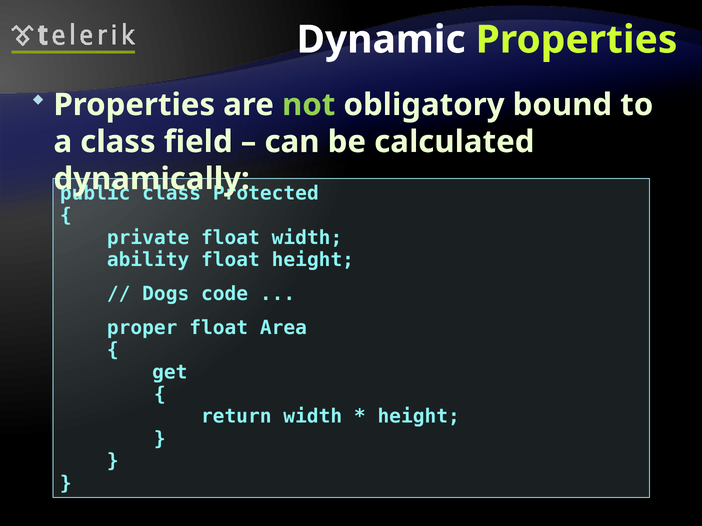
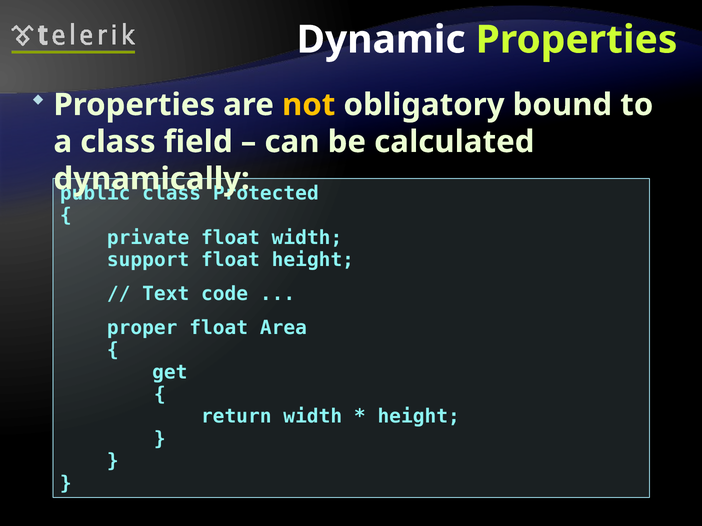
not colour: light green -> yellow
ability: ability -> support
Dogs: Dogs -> Text
